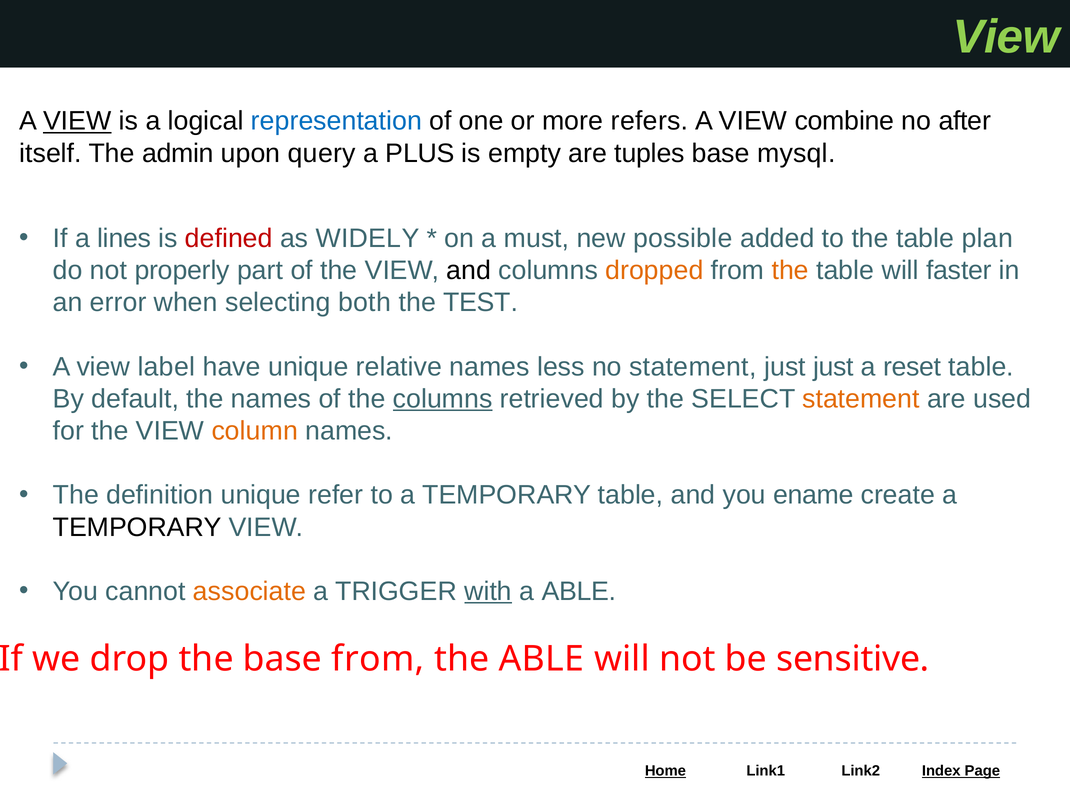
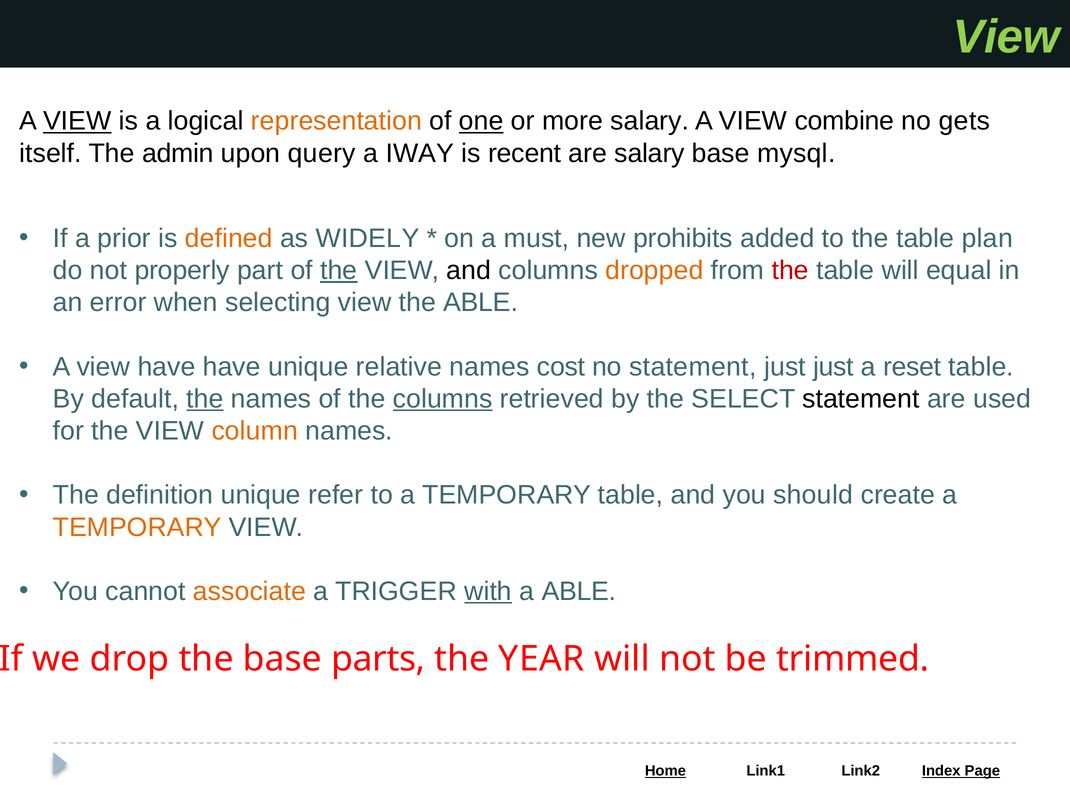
representation colour: blue -> orange
one underline: none -> present
more refers: refers -> salary
after: after -> gets
PLUS: PLUS -> IWAY
empty: empty -> recent
are tuples: tuples -> salary
lines: lines -> prior
defined colour: red -> orange
possible: possible -> prohibits
the at (339, 271) underline: none -> present
the at (790, 271) colour: orange -> red
faster: faster -> equal
selecting both: both -> view
the TEST: TEST -> ABLE
view label: label -> have
less: less -> cost
the at (205, 399) underline: none -> present
statement at (861, 399) colour: orange -> black
ename: ename -> should
TEMPORARY at (137, 528) colour: black -> orange
base from: from -> parts
the ABLE: ABLE -> YEAR
sensitive: sensitive -> trimmed
